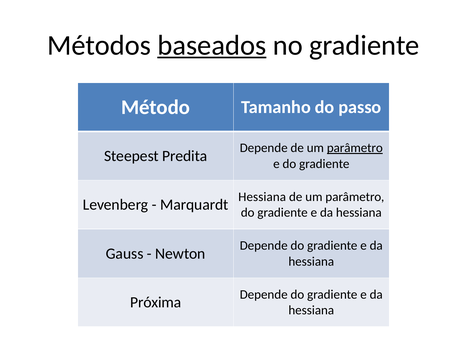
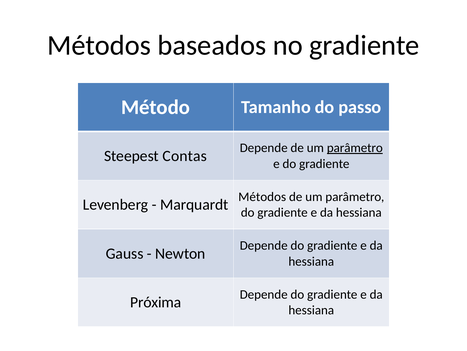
baseados underline: present -> none
Predita: Predita -> Contas
Hessiana at (262, 196): Hessiana -> Métodos
